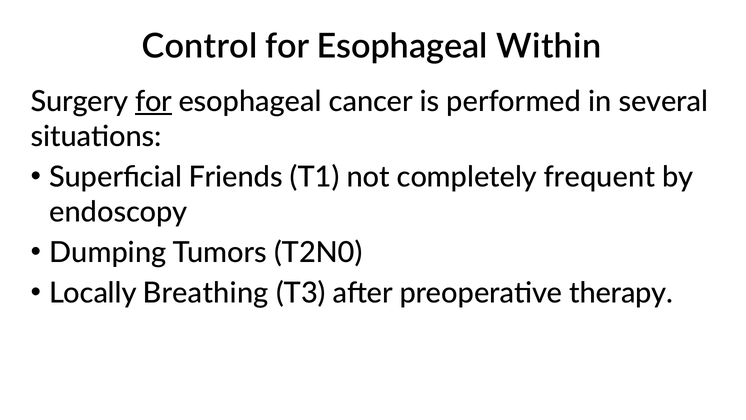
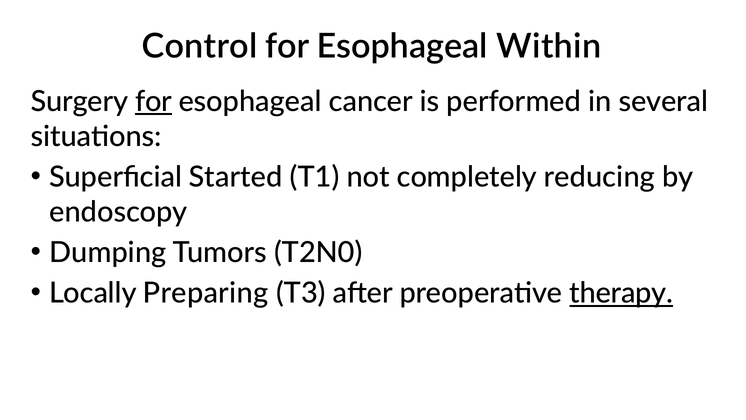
Friends: Friends -> Started
frequent: frequent -> reducing
Breathing: Breathing -> Preparing
therapy underline: none -> present
